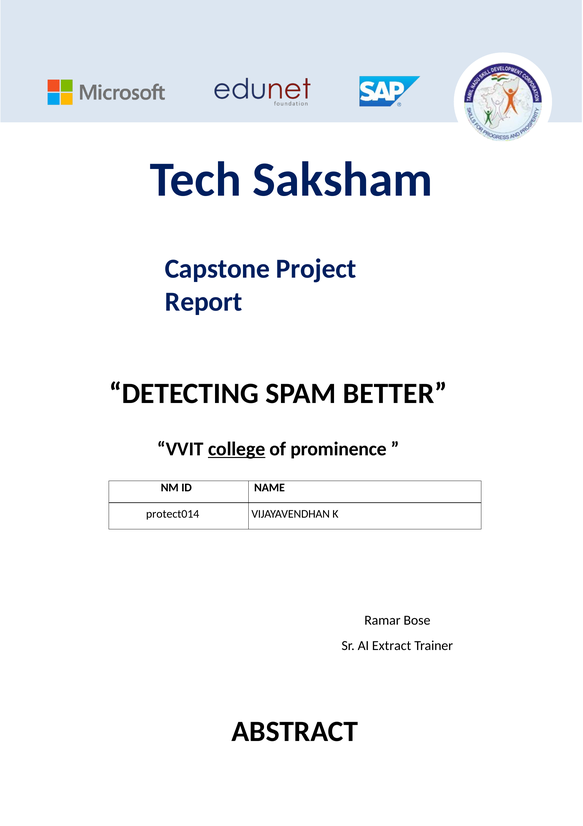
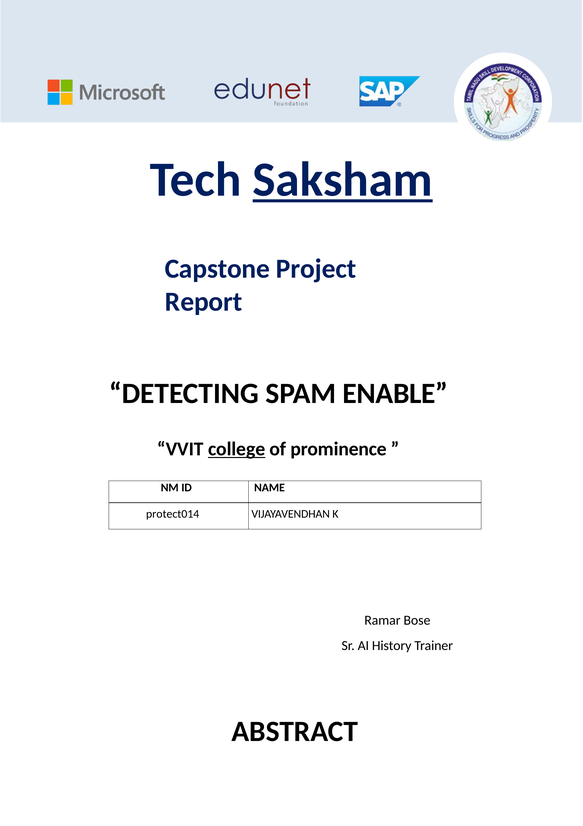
Saksham underline: none -> present
BETTER: BETTER -> ENABLE
Extract: Extract -> History
